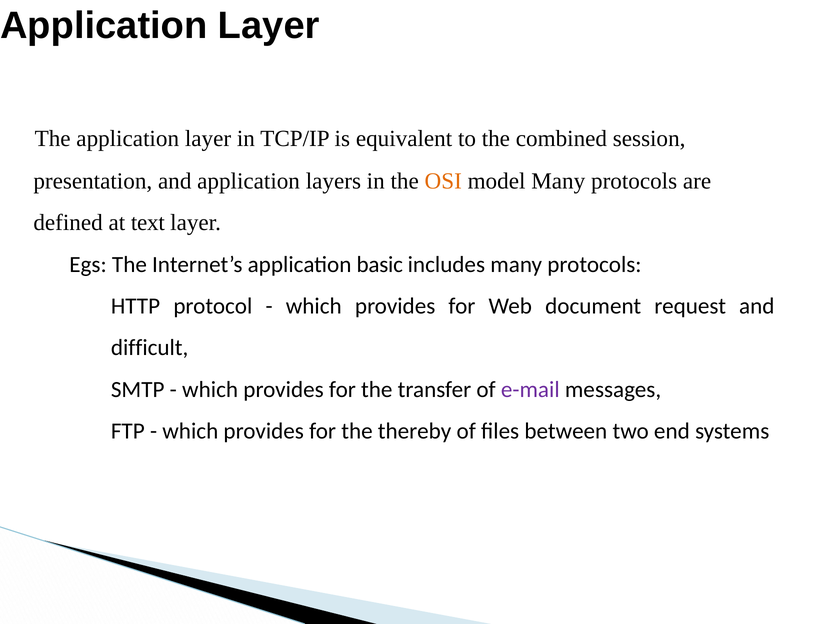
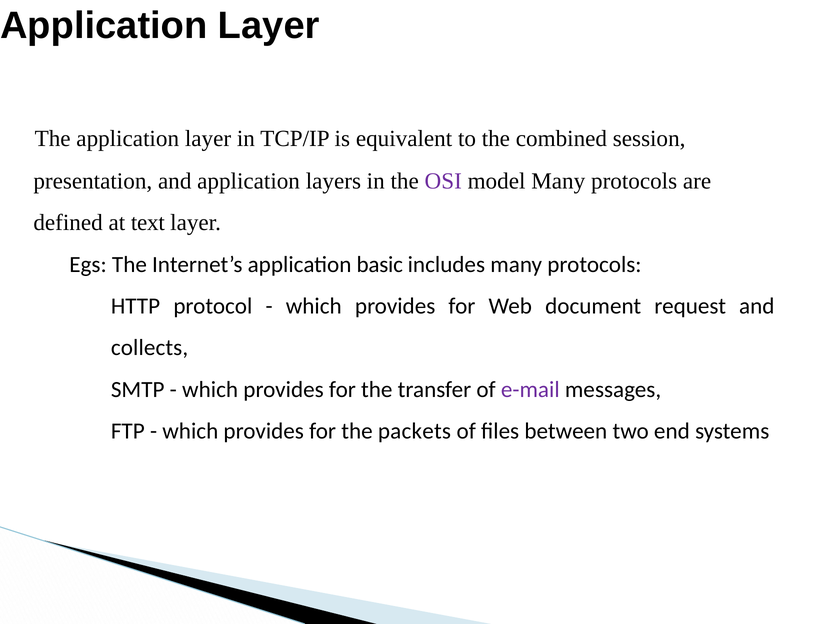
OSI colour: orange -> purple
difficult: difficult -> collects
thereby: thereby -> packets
